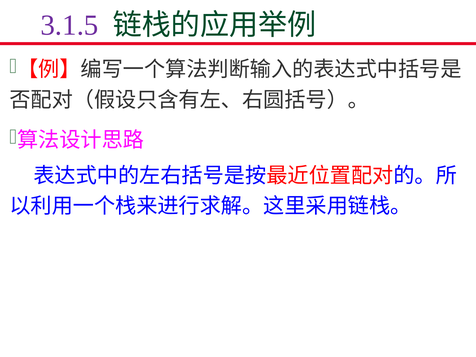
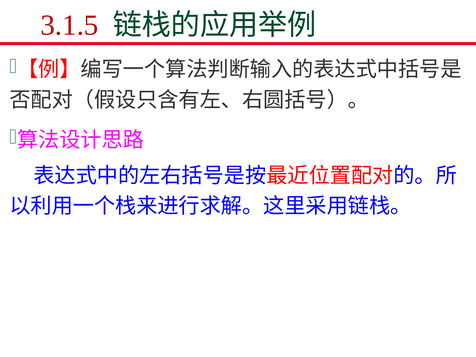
3.1.5 colour: purple -> red
